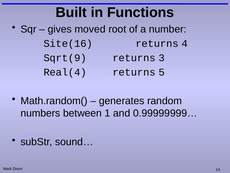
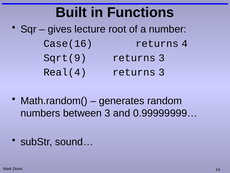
moved: moved -> lecture
Site(16: Site(16 -> Case(16
5 at (162, 72): 5 -> 3
between 1: 1 -> 3
